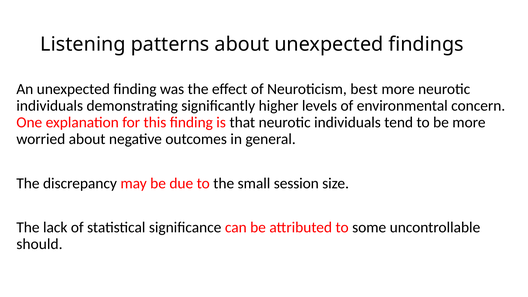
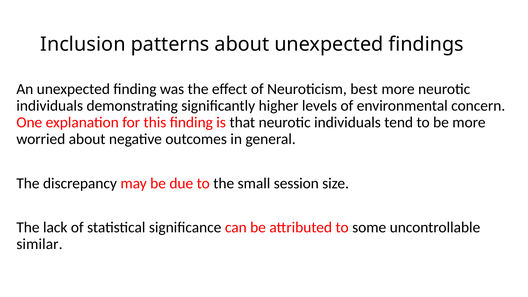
Listening: Listening -> Inclusion
should: should -> similar
